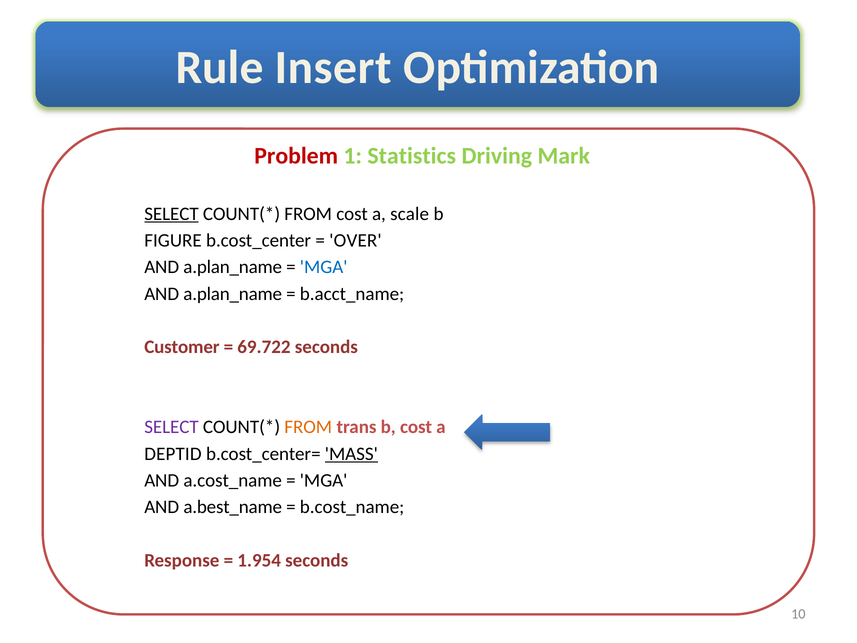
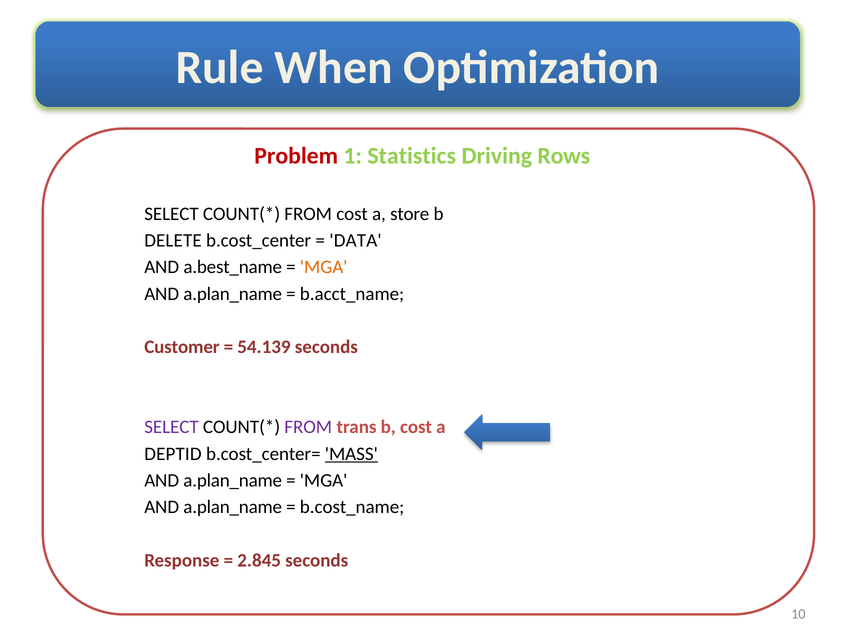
Insert: Insert -> When
Mark: Mark -> Rows
SELECT at (171, 214) underline: present -> none
scale: scale -> store
FIGURE: FIGURE -> DELETE
OVER: OVER -> DATA
a.plan_name at (233, 267): a.plan_name -> a.best_name
MGA at (324, 267) colour: blue -> orange
69.722: 69.722 -> 54.139
FROM at (308, 427) colour: orange -> purple
a.cost_name at (233, 480): a.cost_name -> a.plan_name
a.best_name at (233, 507): a.best_name -> a.plan_name
1.954: 1.954 -> 2.845
